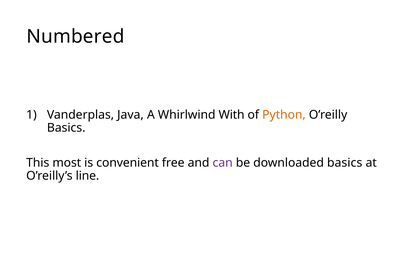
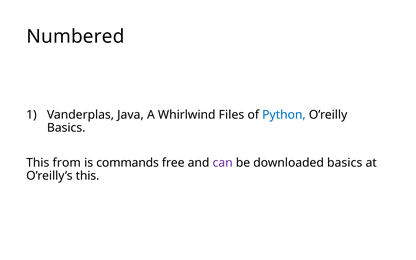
With: With -> Files
Python colour: orange -> blue
most: most -> from
convenient: convenient -> commands
O’reilly’s line: line -> this
